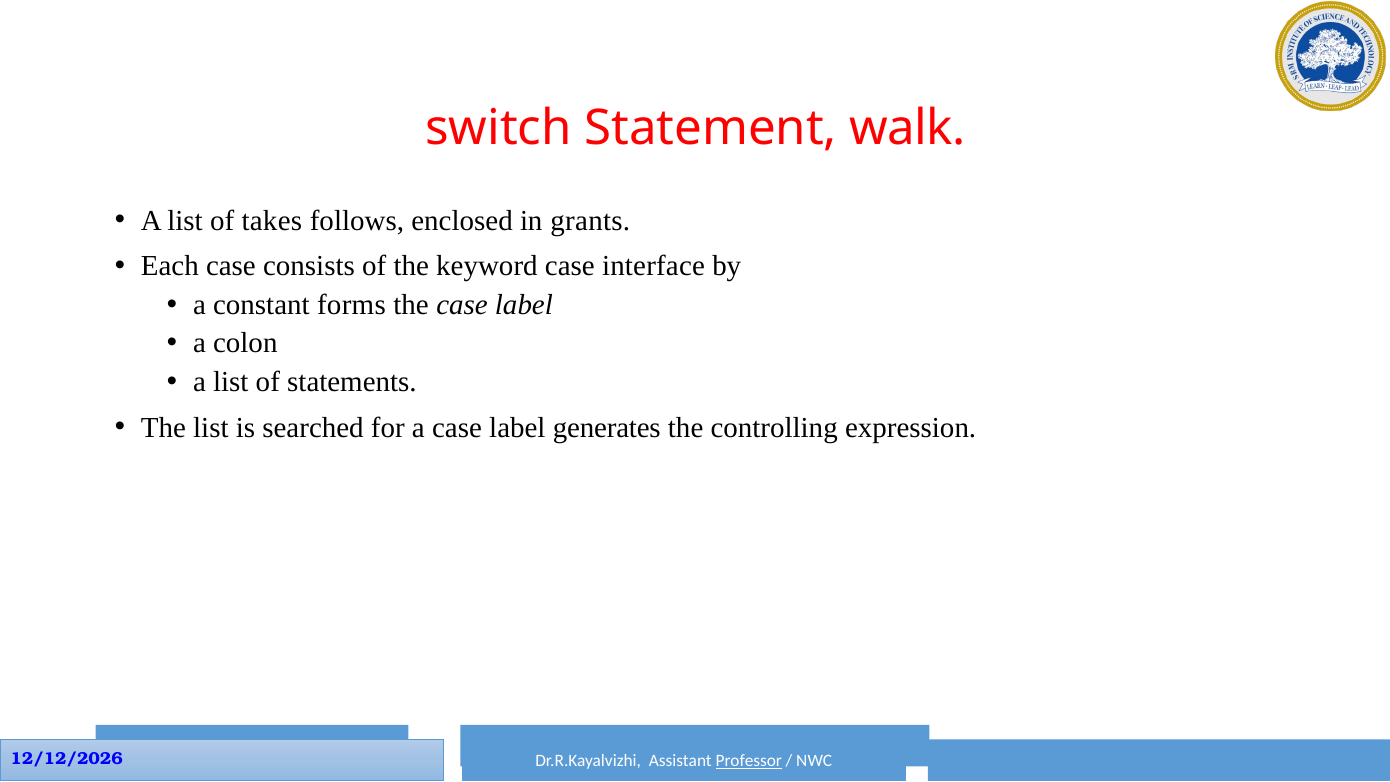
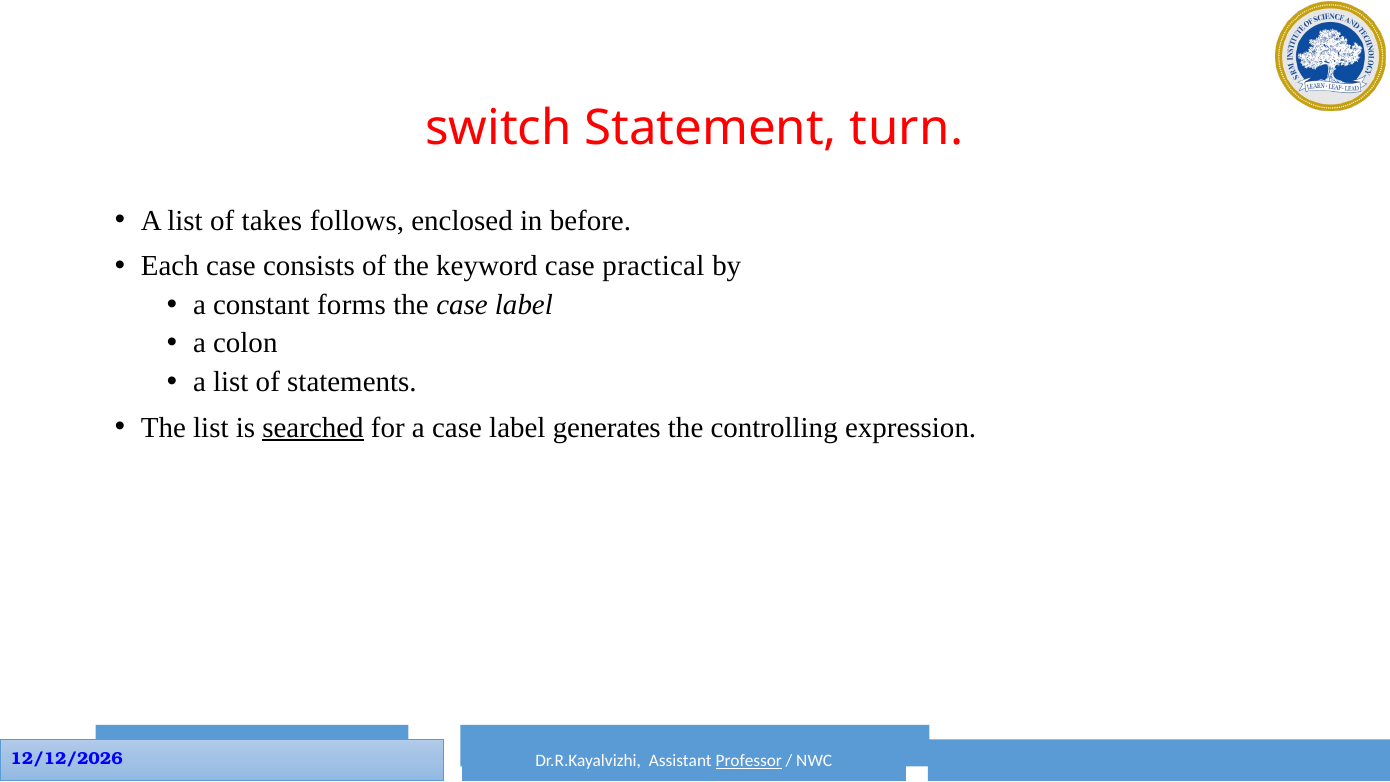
walk: walk -> turn
grants: grants -> before
interface: interface -> practical
searched underline: none -> present
